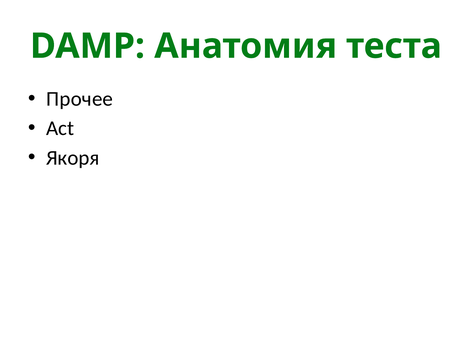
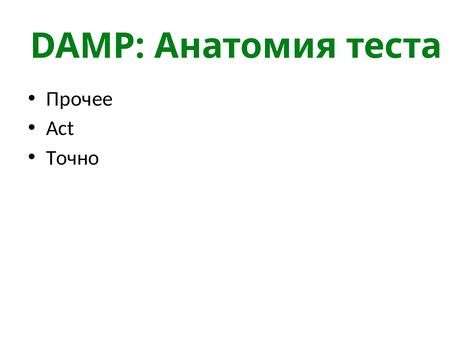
Якоря: Якоря -> Точно
